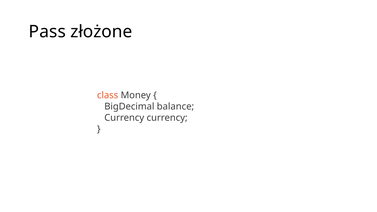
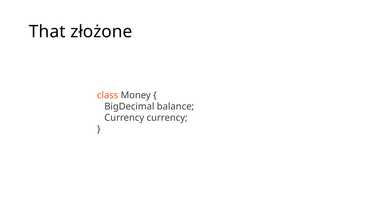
Pass: Pass -> That
